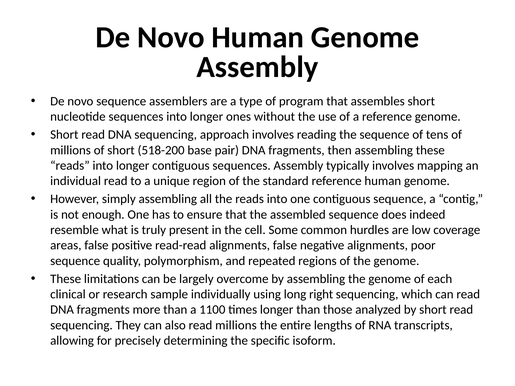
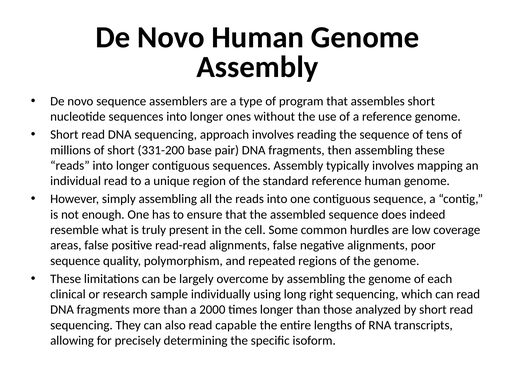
518-200: 518-200 -> 331-200
1100: 1100 -> 2000
read millions: millions -> capable
